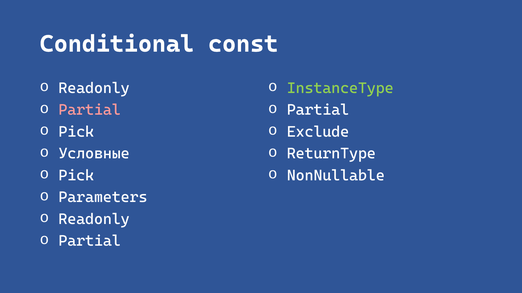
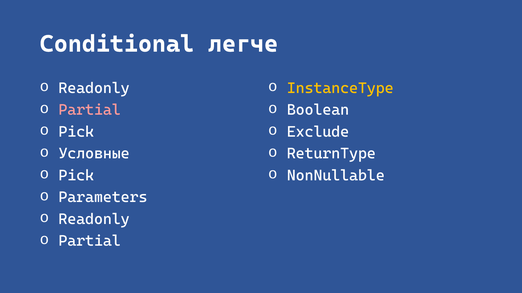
const: const -> легче
InstanceType colour: light green -> yellow
Partial at (318, 110): Partial -> Boolean
